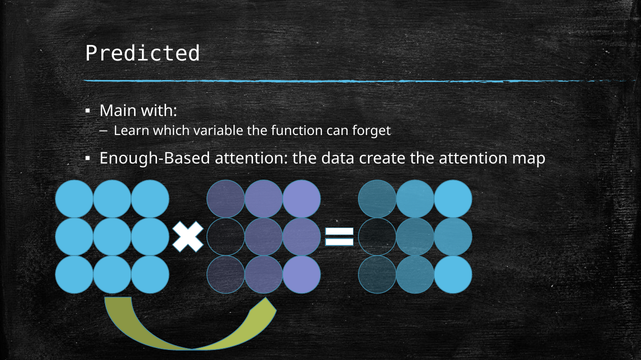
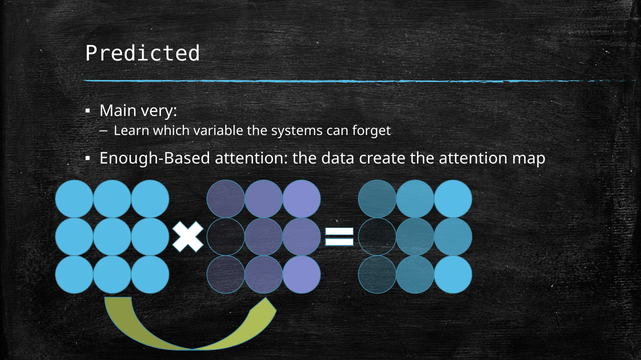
with: with -> very
function: function -> systems
